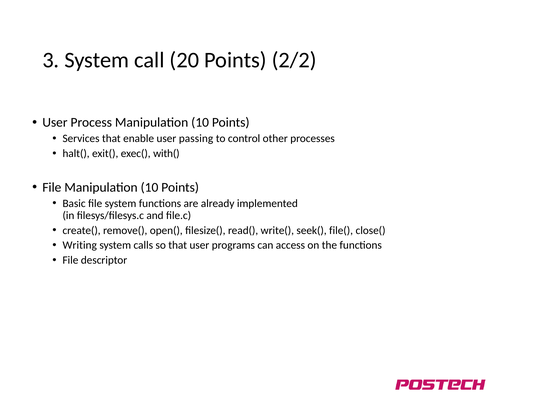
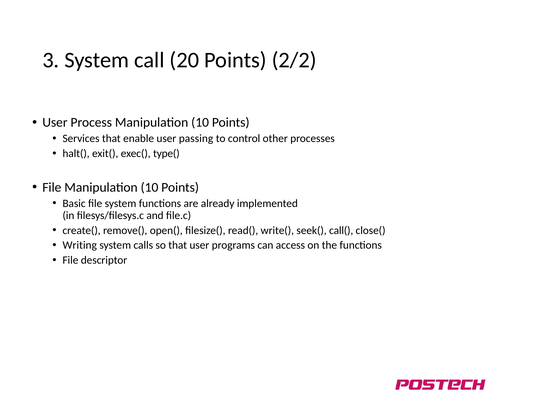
with(: with( -> type(
file(: file( -> call(
